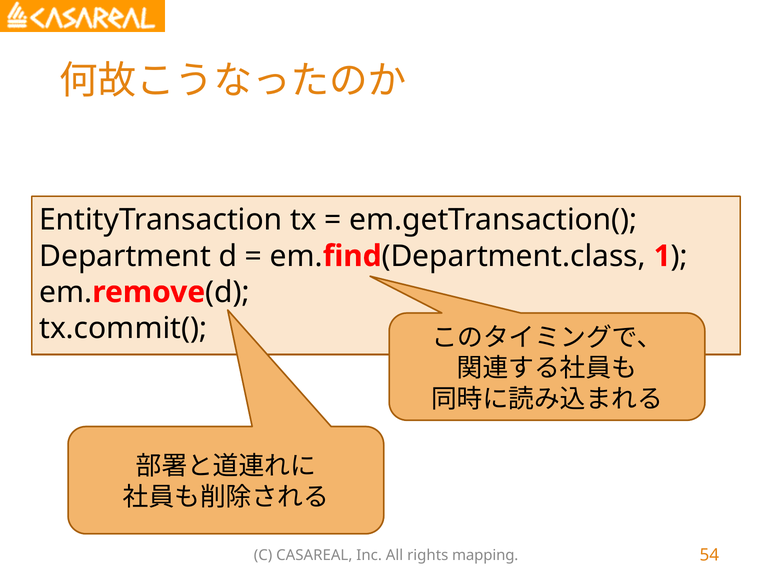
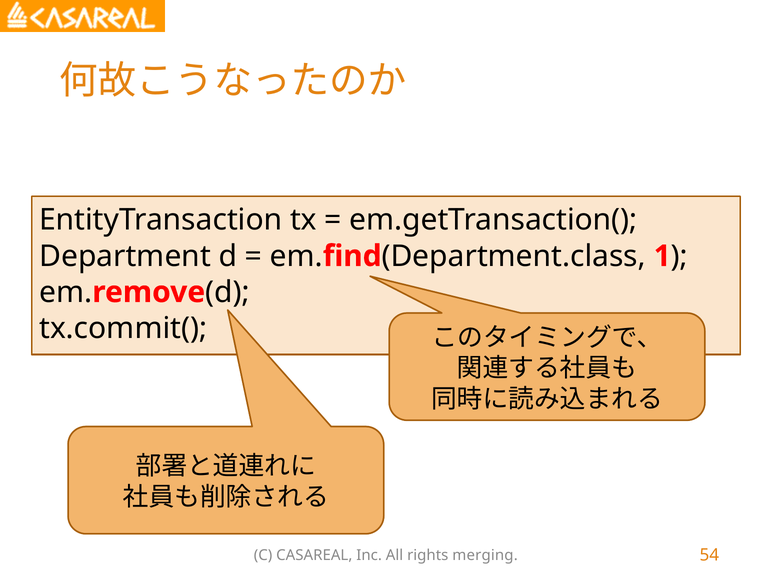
mapping: mapping -> merging
